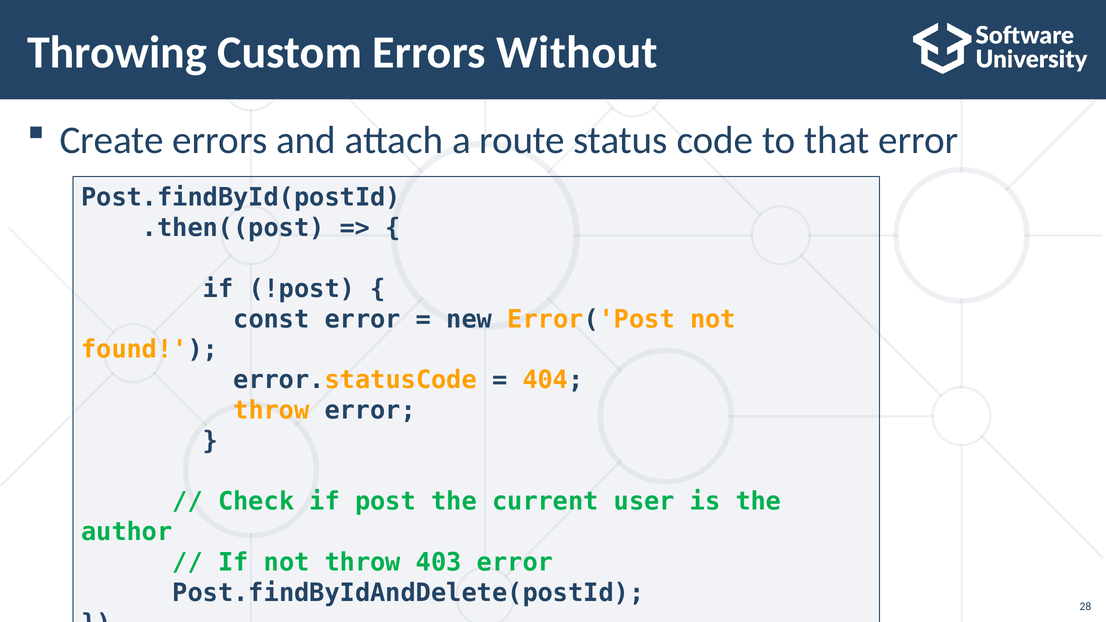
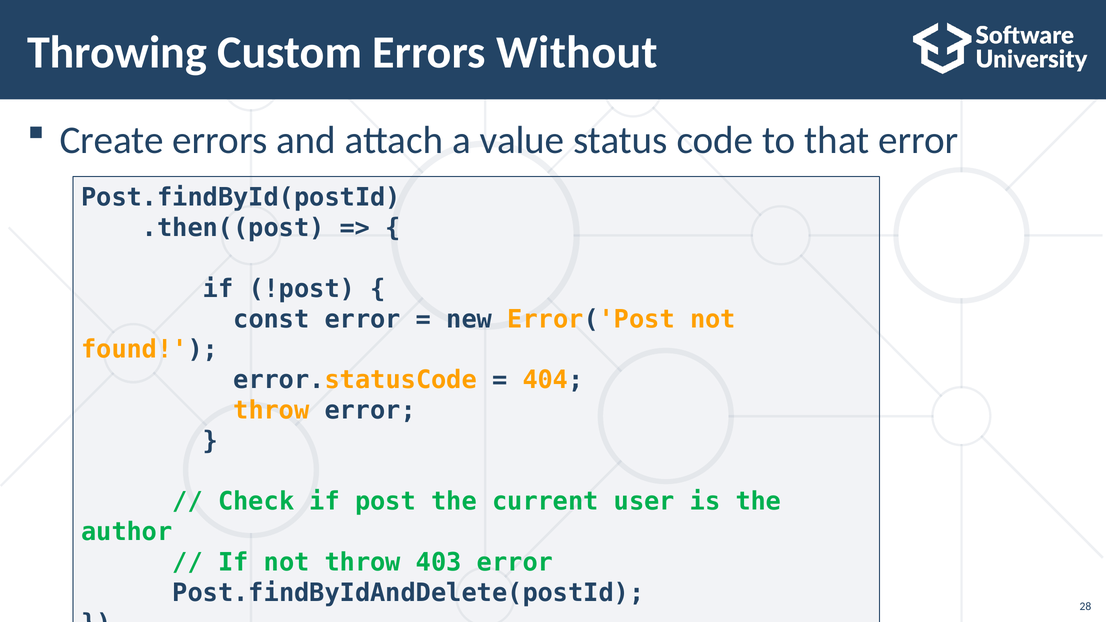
route: route -> value
